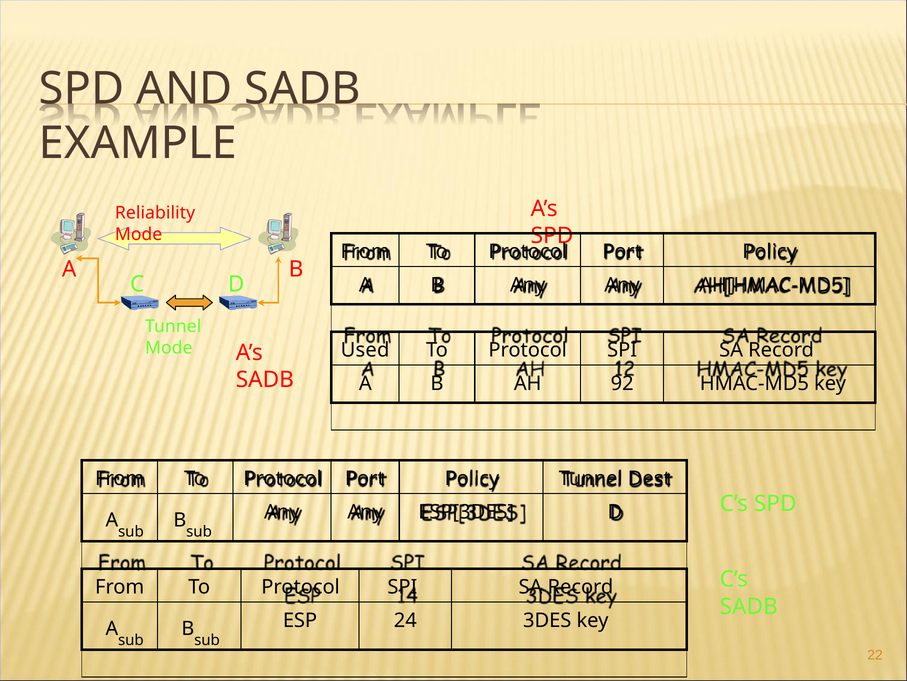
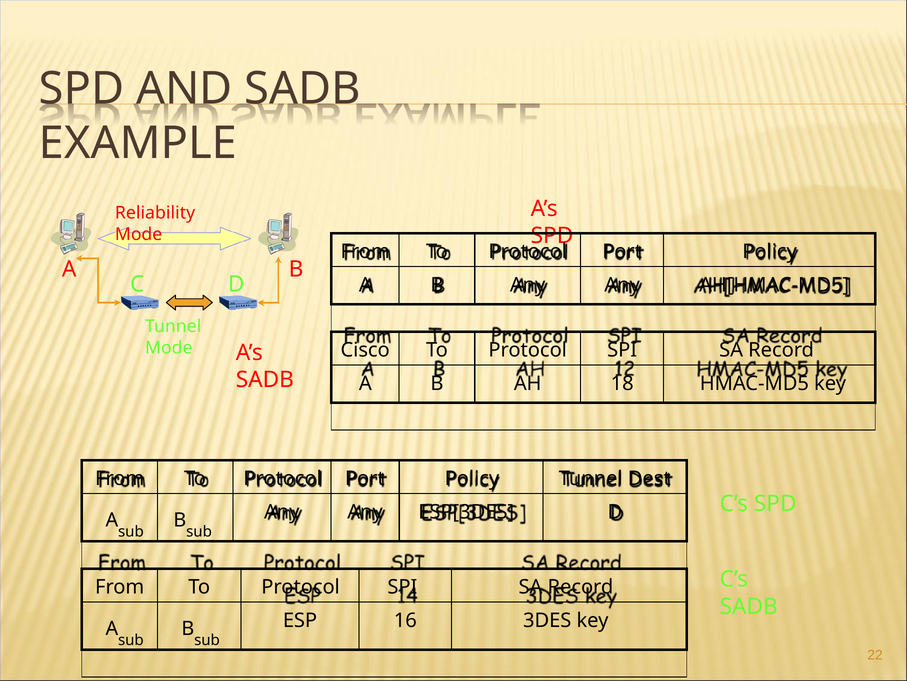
Used: Used -> Cisco
92: 92 -> 18
24: 24 -> 16
